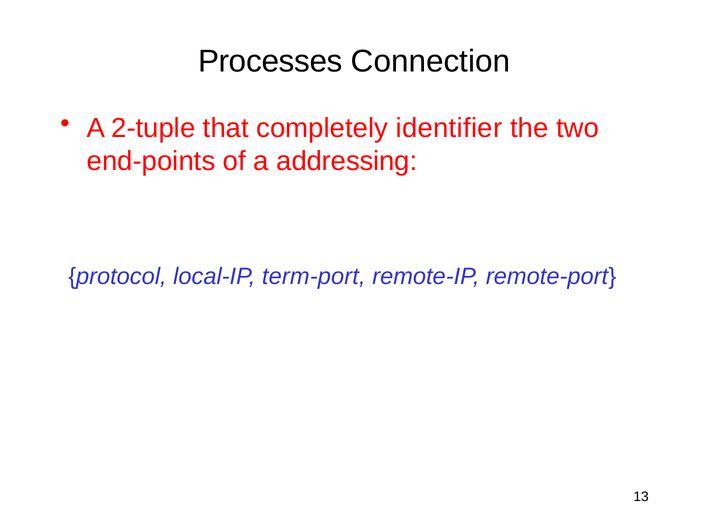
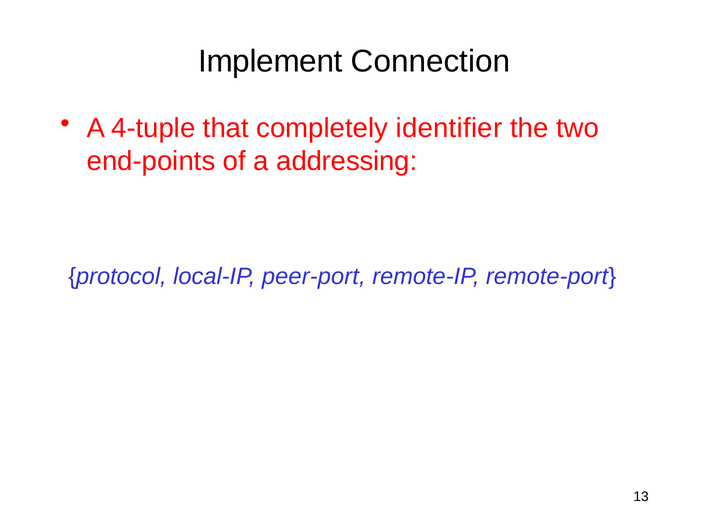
Processes: Processes -> Implement
2-tuple: 2-tuple -> 4-tuple
term-port: term-port -> peer-port
